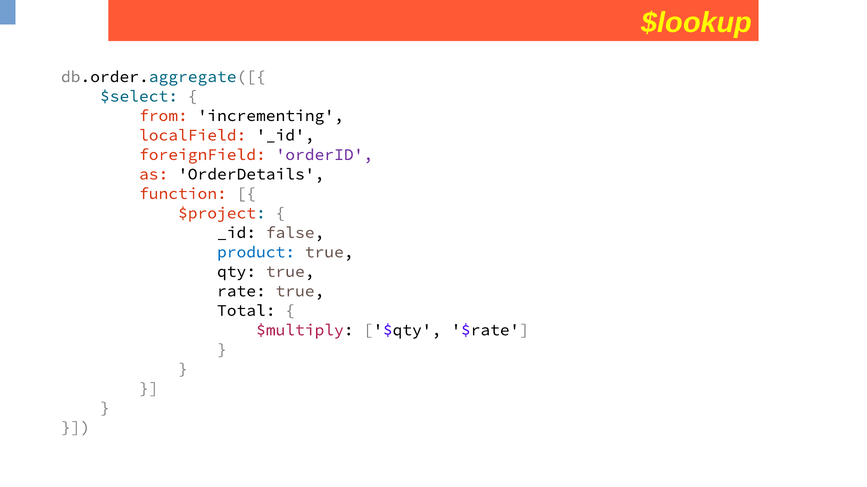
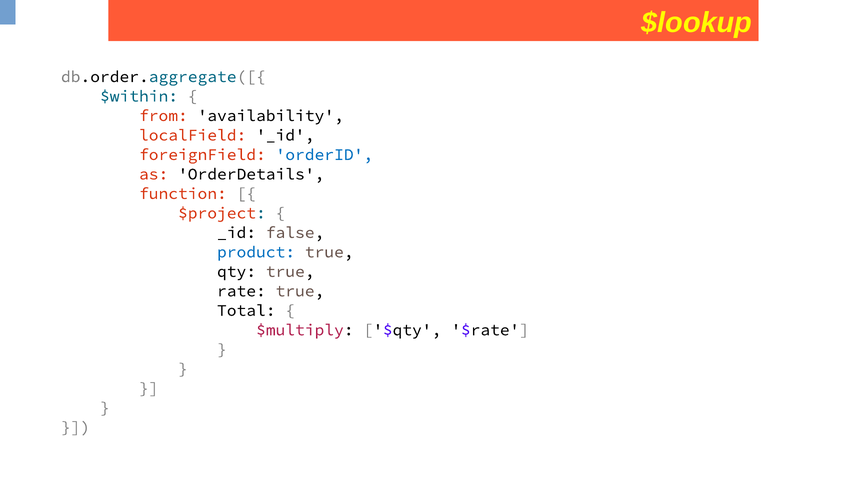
$select: $select -> $within
incrementing: incrementing -> availability
orderID colour: purple -> blue
